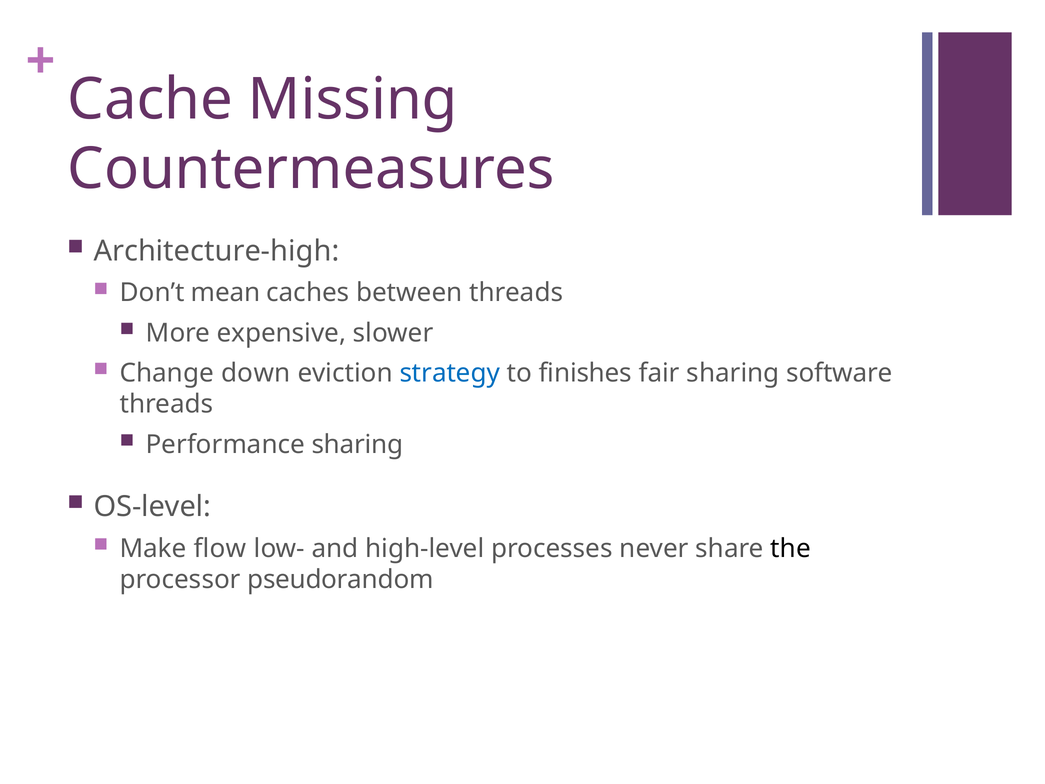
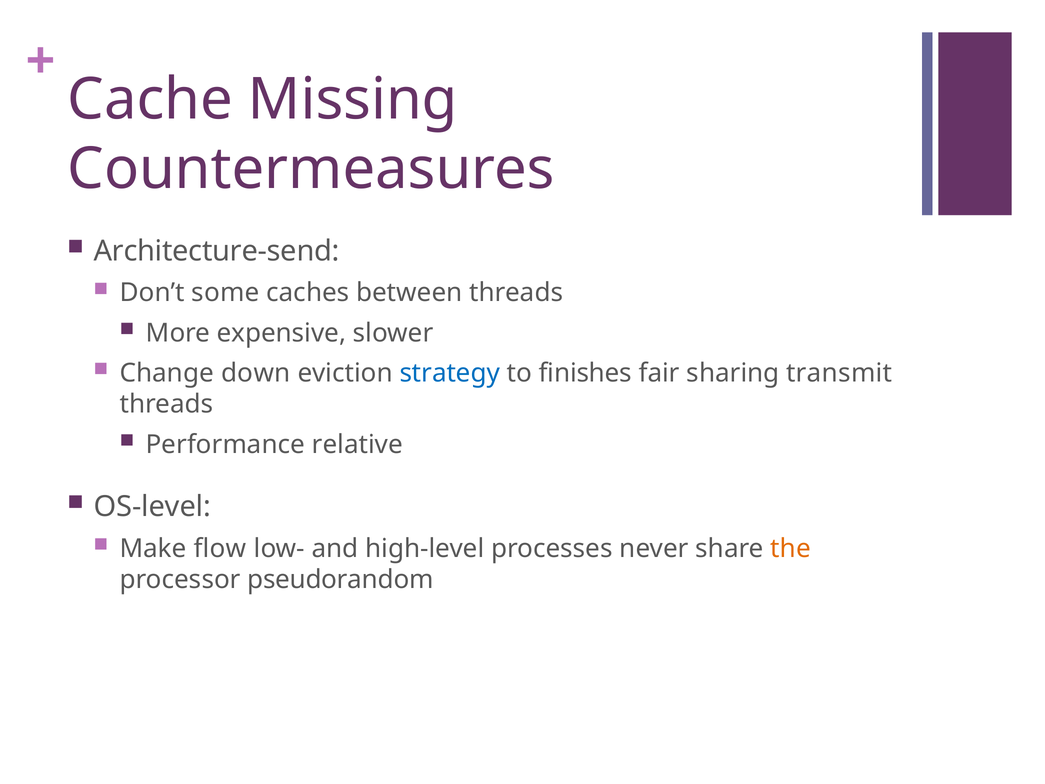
Architecture-high: Architecture-high -> Architecture-send
mean: mean -> some
software: software -> transmit
Performance sharing: sharing -> relative
the colour: black -> orange
